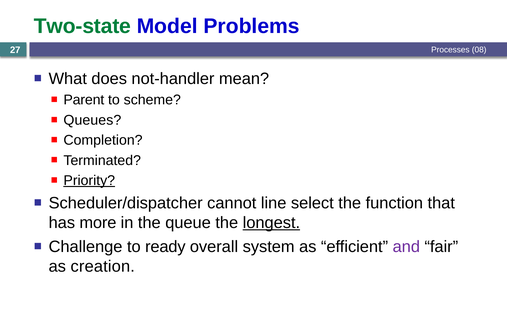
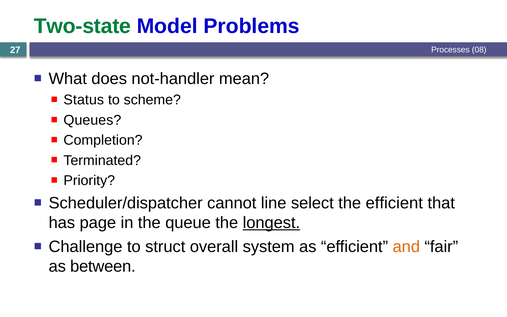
Parent: Parent -> Status
Priority underline: present -> none
the function: function -> efficient
more: more -> page
ready: ready -> struct
and colour: purple -> orange
creation: creation -> between
